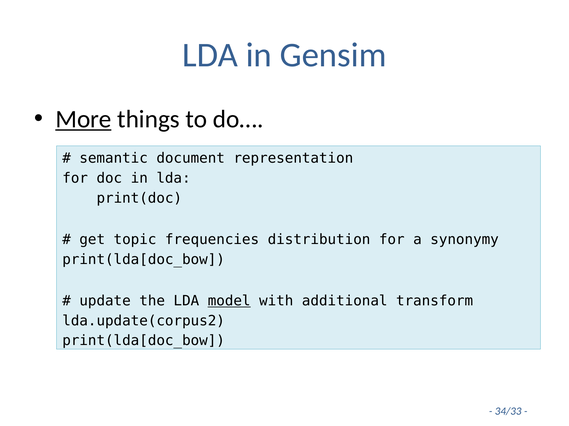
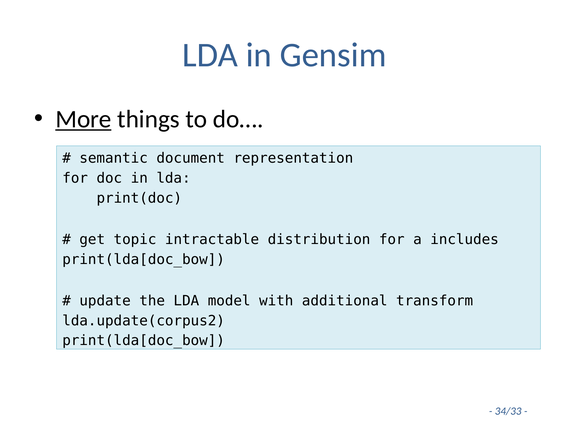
frequencies: frequencies -> intractable
synonymy: synonymy -> includes
model underline: present -> none
